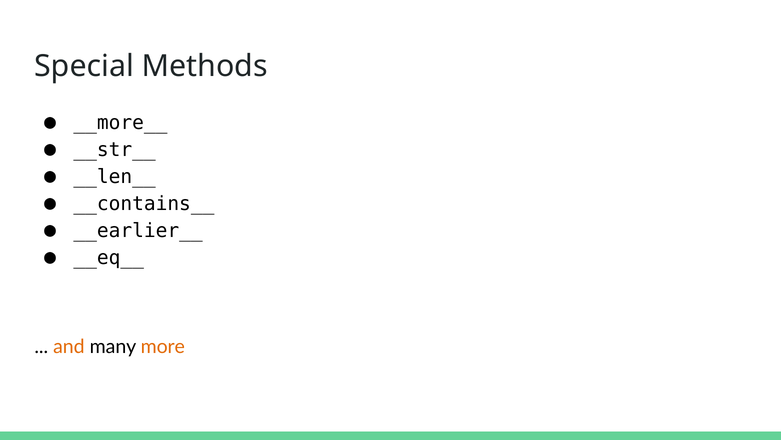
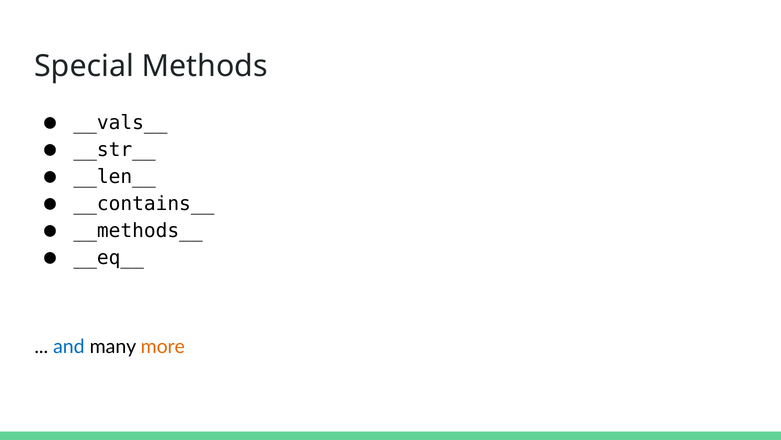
__more__: __more__ -> __vals__
__earlier__: __earlier__ -> __methods__
and colour: orange -> blue
